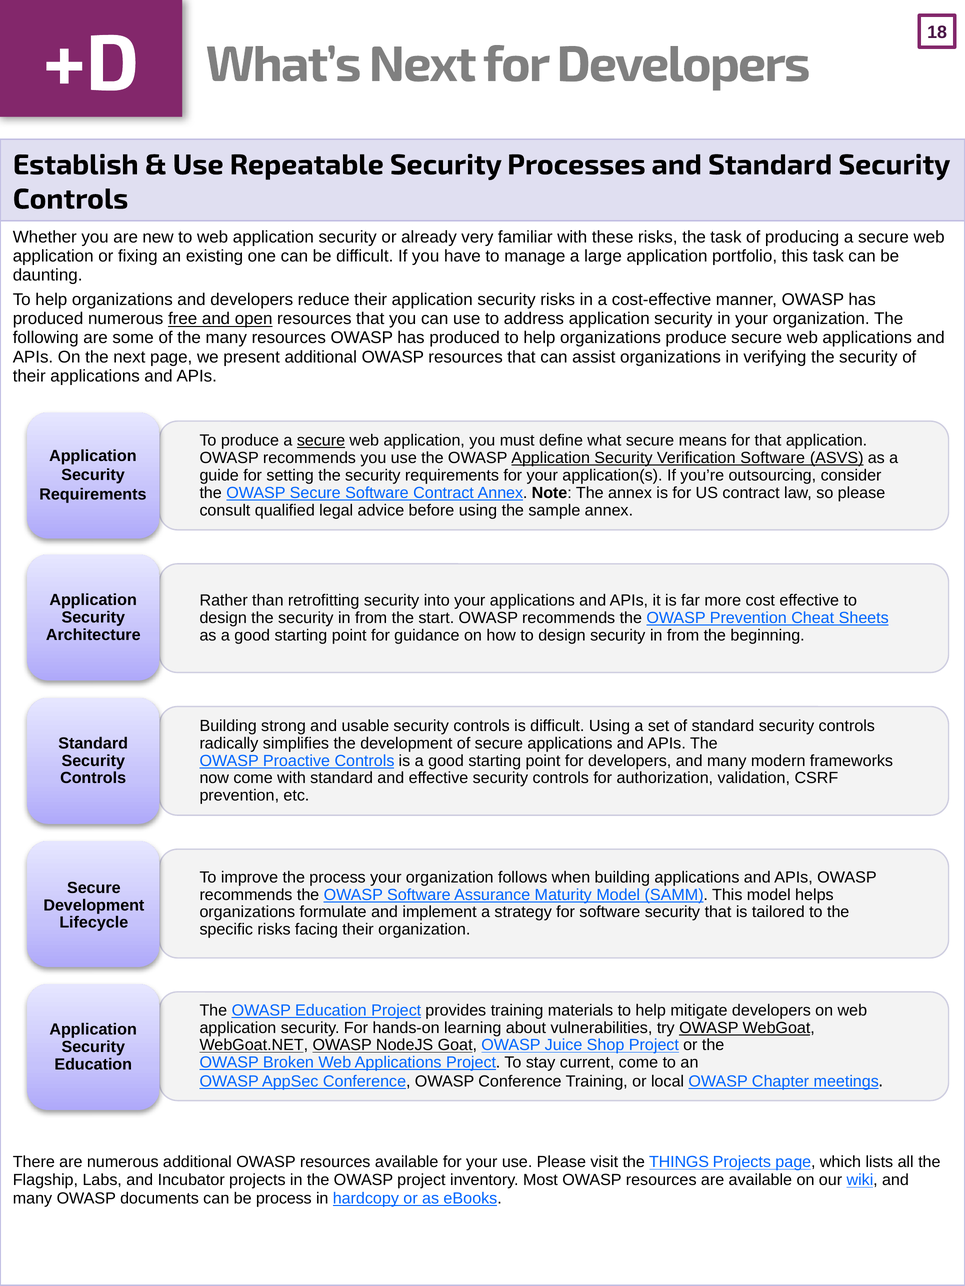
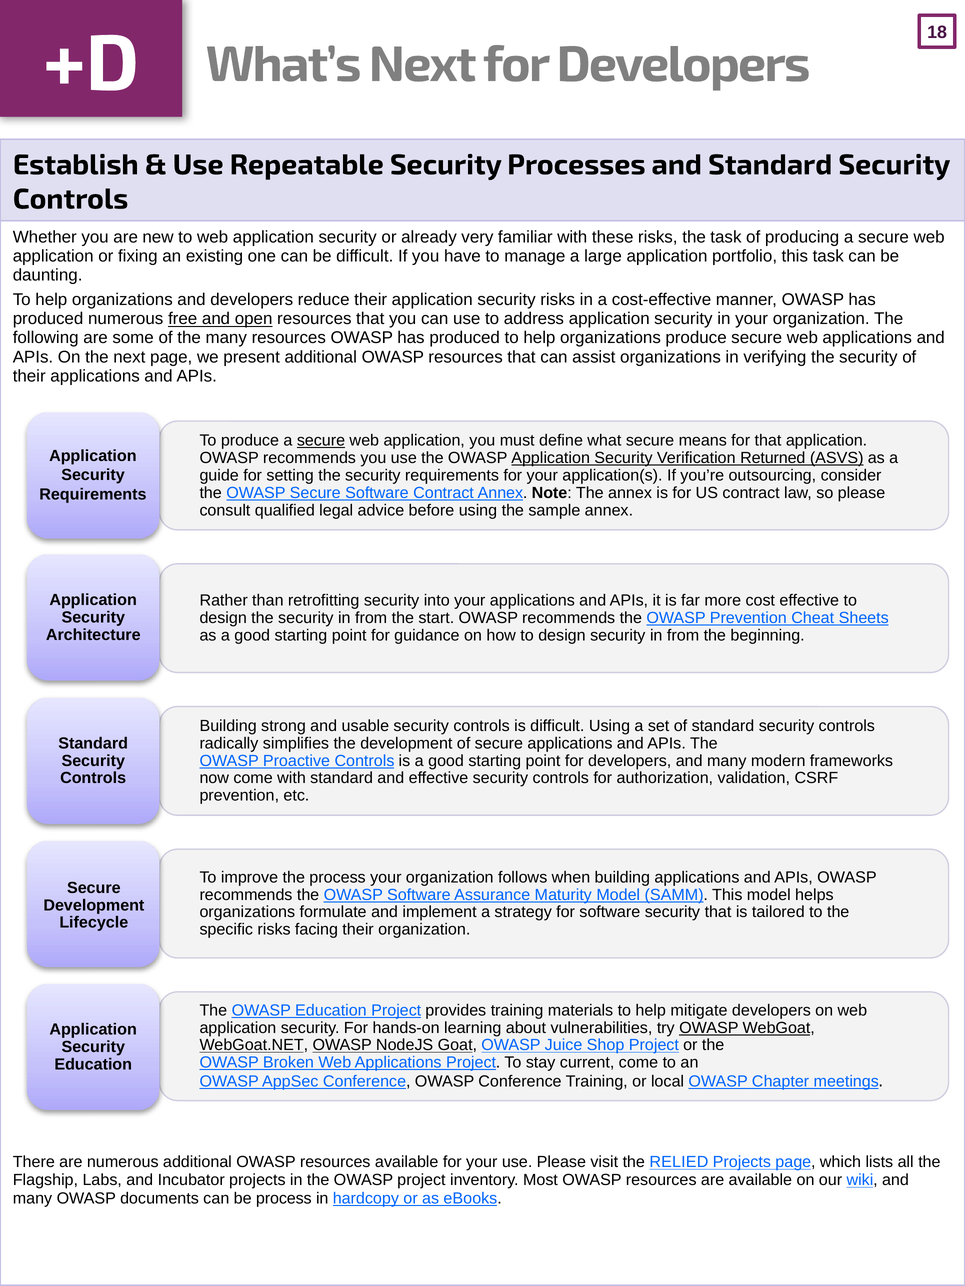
Verification Software: Software -> Returned
THINGS: THINGS -> RELIED
